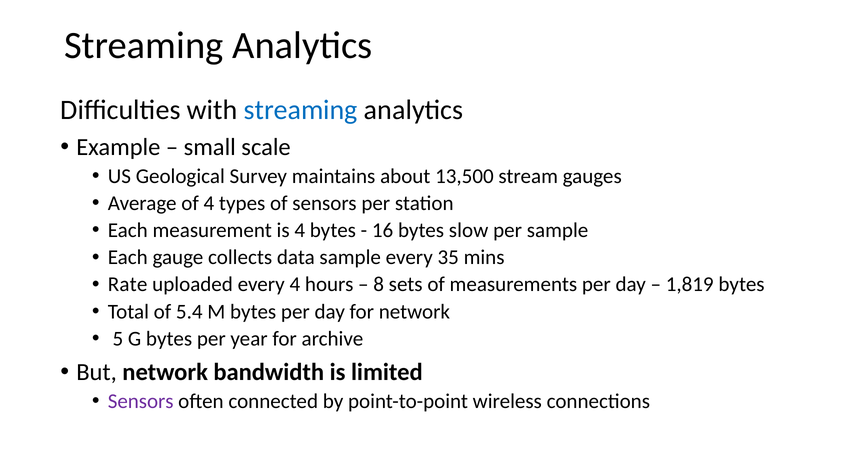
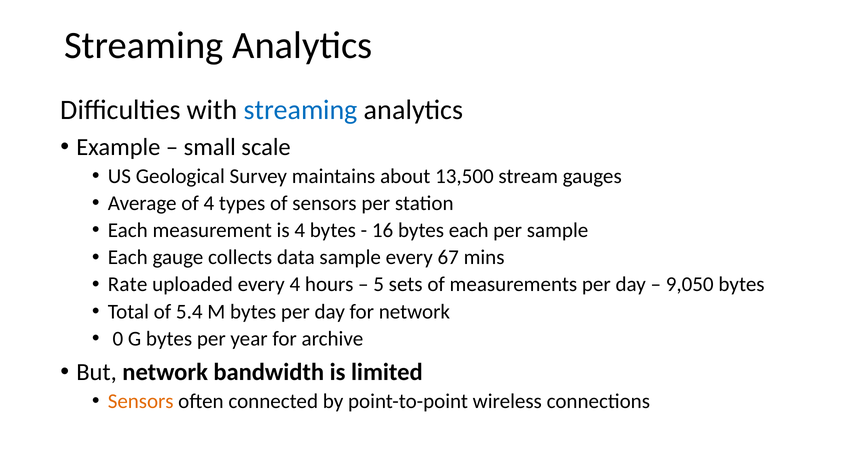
bytes slow: slow -> each
35: 35 -> 67
8: 8 -> 5
1,819: 1,819 -> 9,050
5: 5 -> 0
Sensors at (141, 401) colour: purple -> orange
